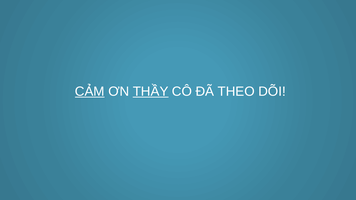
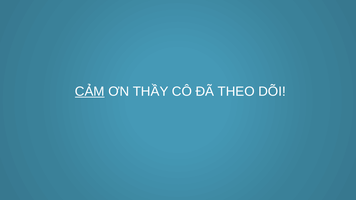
THẦY underline: present -> none
